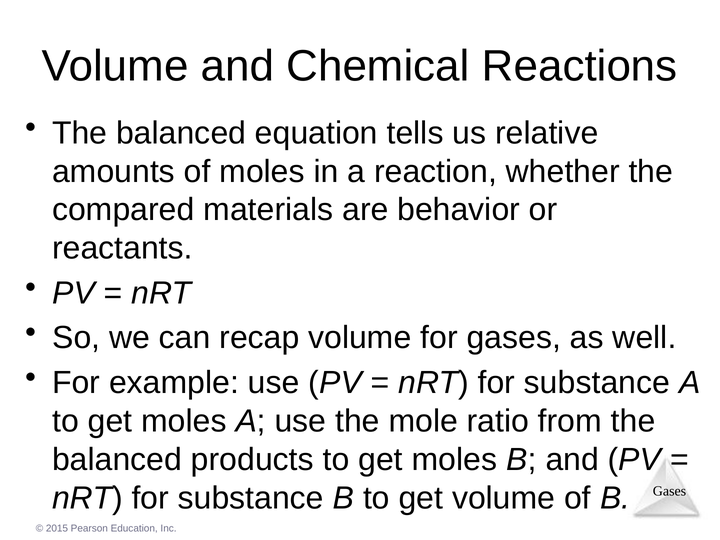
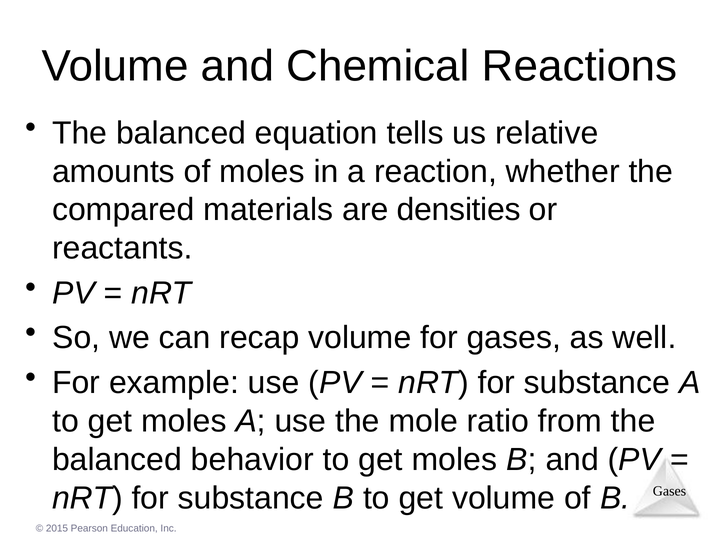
behavior: behavior -> densities
products: products -> behavior
